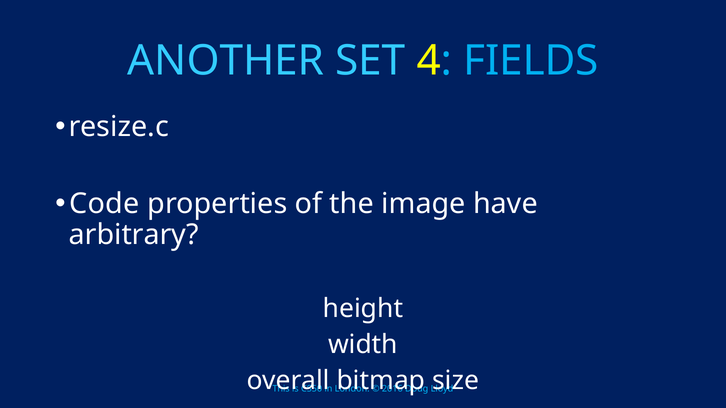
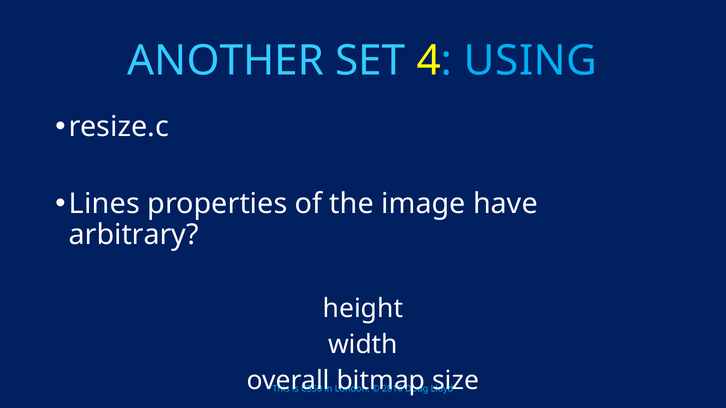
FIELDS: FIELDS -> USING
Code: Code -> Lines
